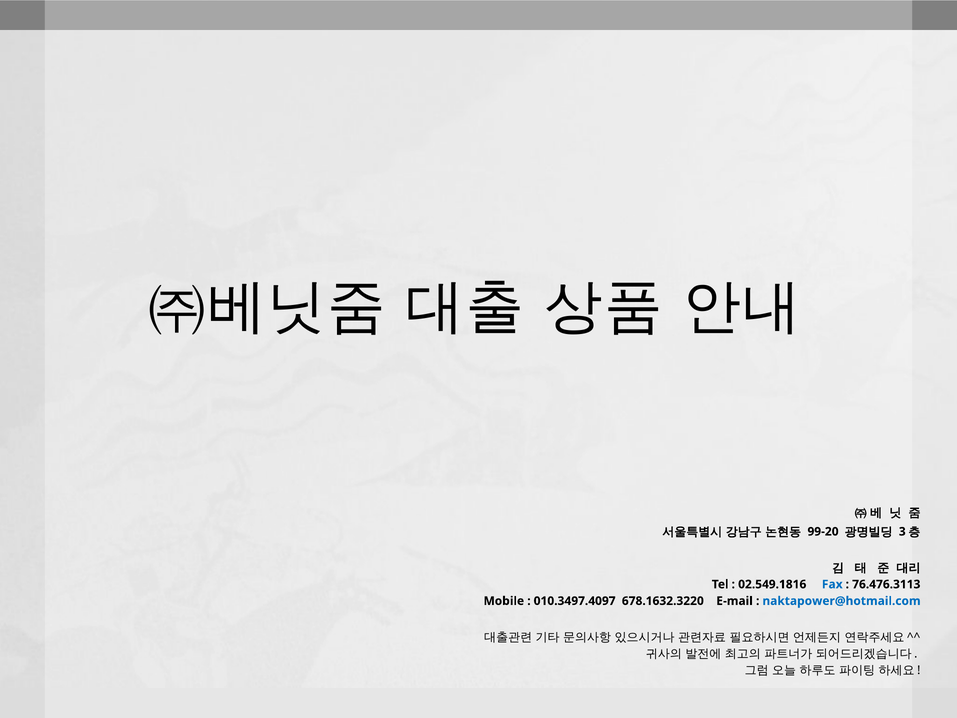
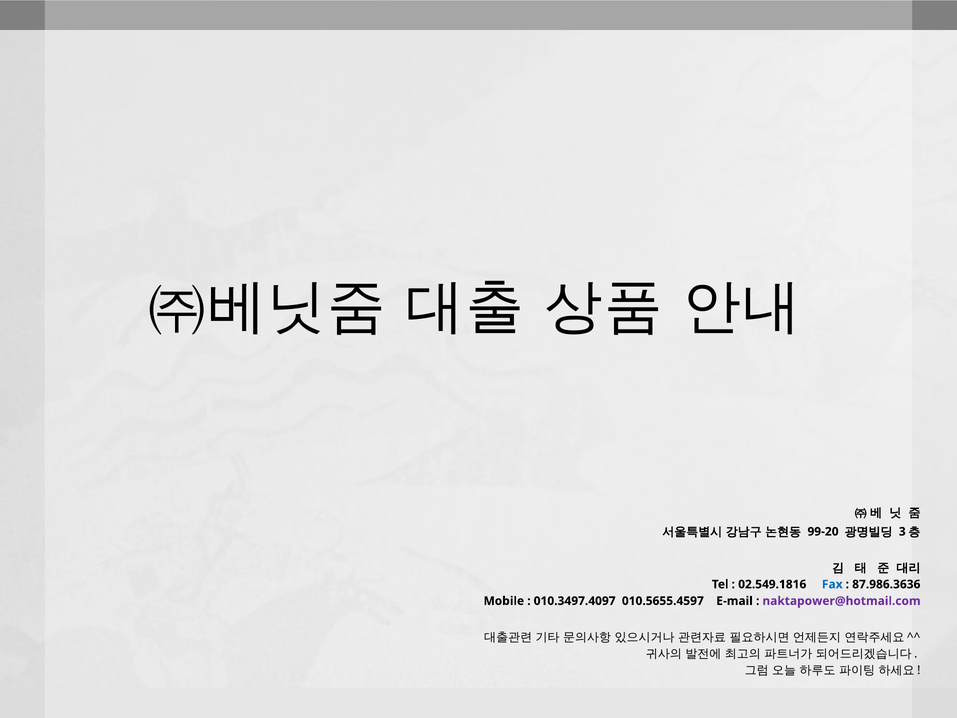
76.476.3113: 76.476.3113 -> 87.986.3636
678.1632.3220: 678.1632.3220 -> 010.5655.4597
naktapower@hotmail.com colour: blue -> purple
